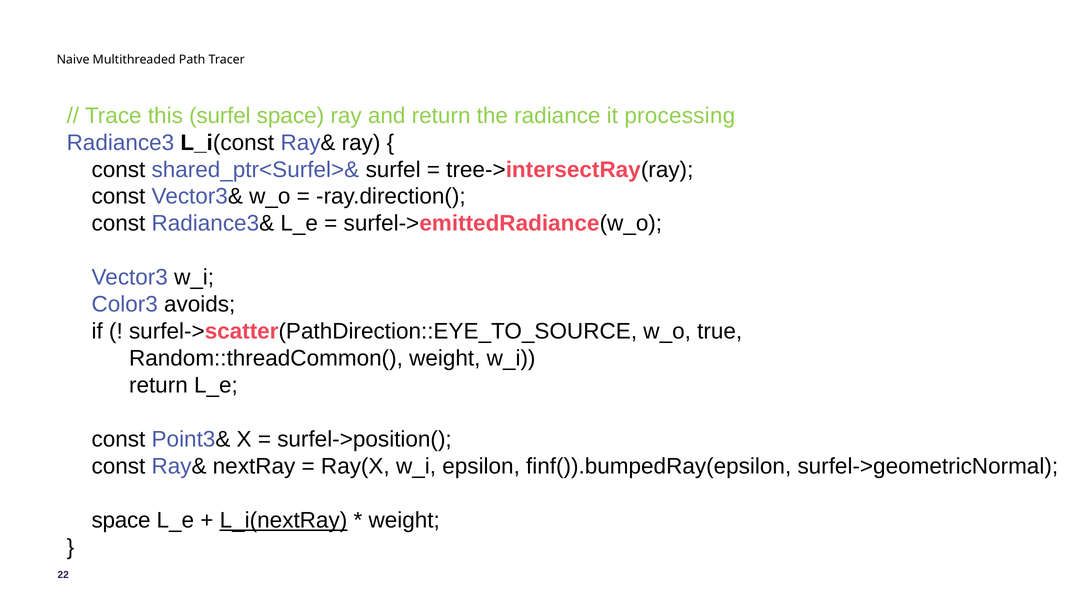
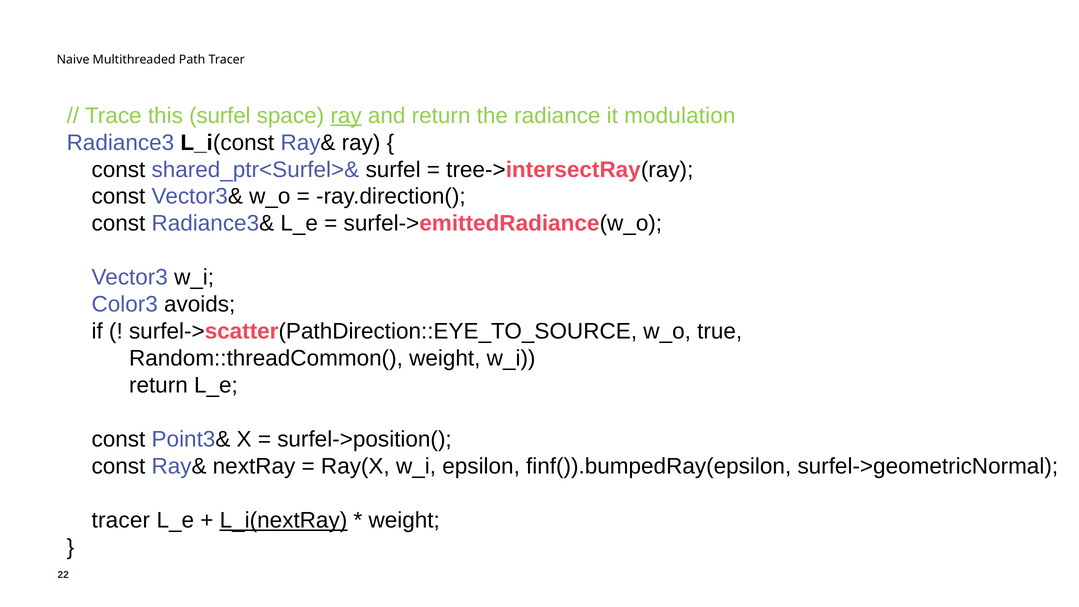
ray at (346, 116) underline: none -> present
processing: processing -> modulation
space at (121, 520): space -> tracer
